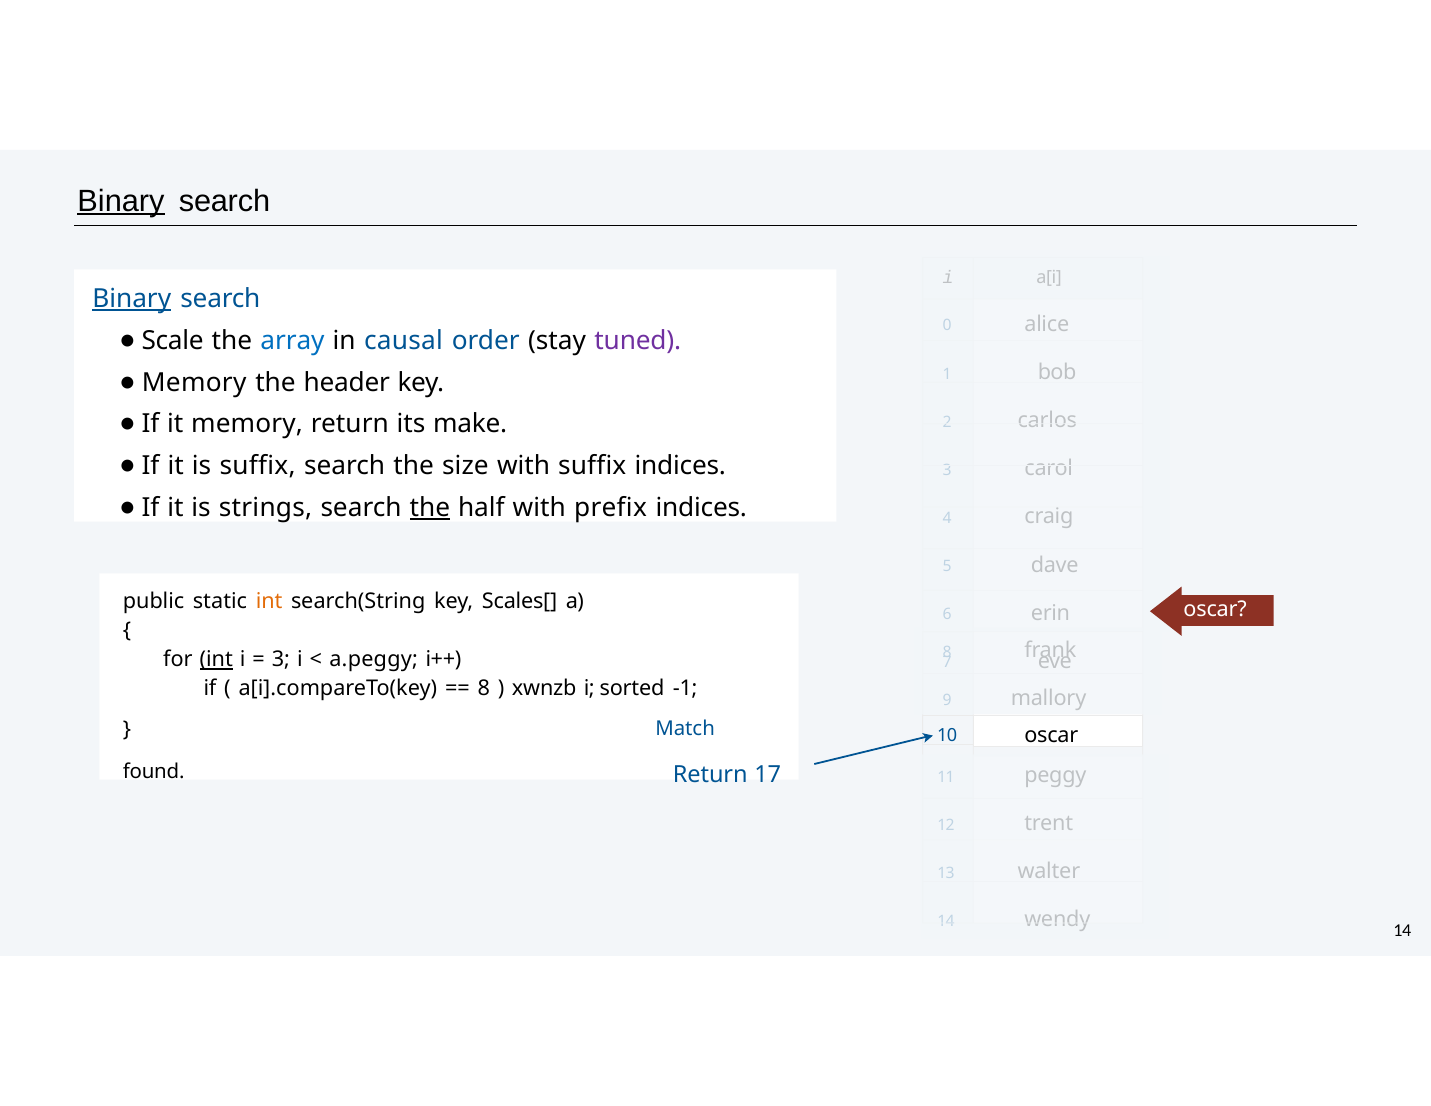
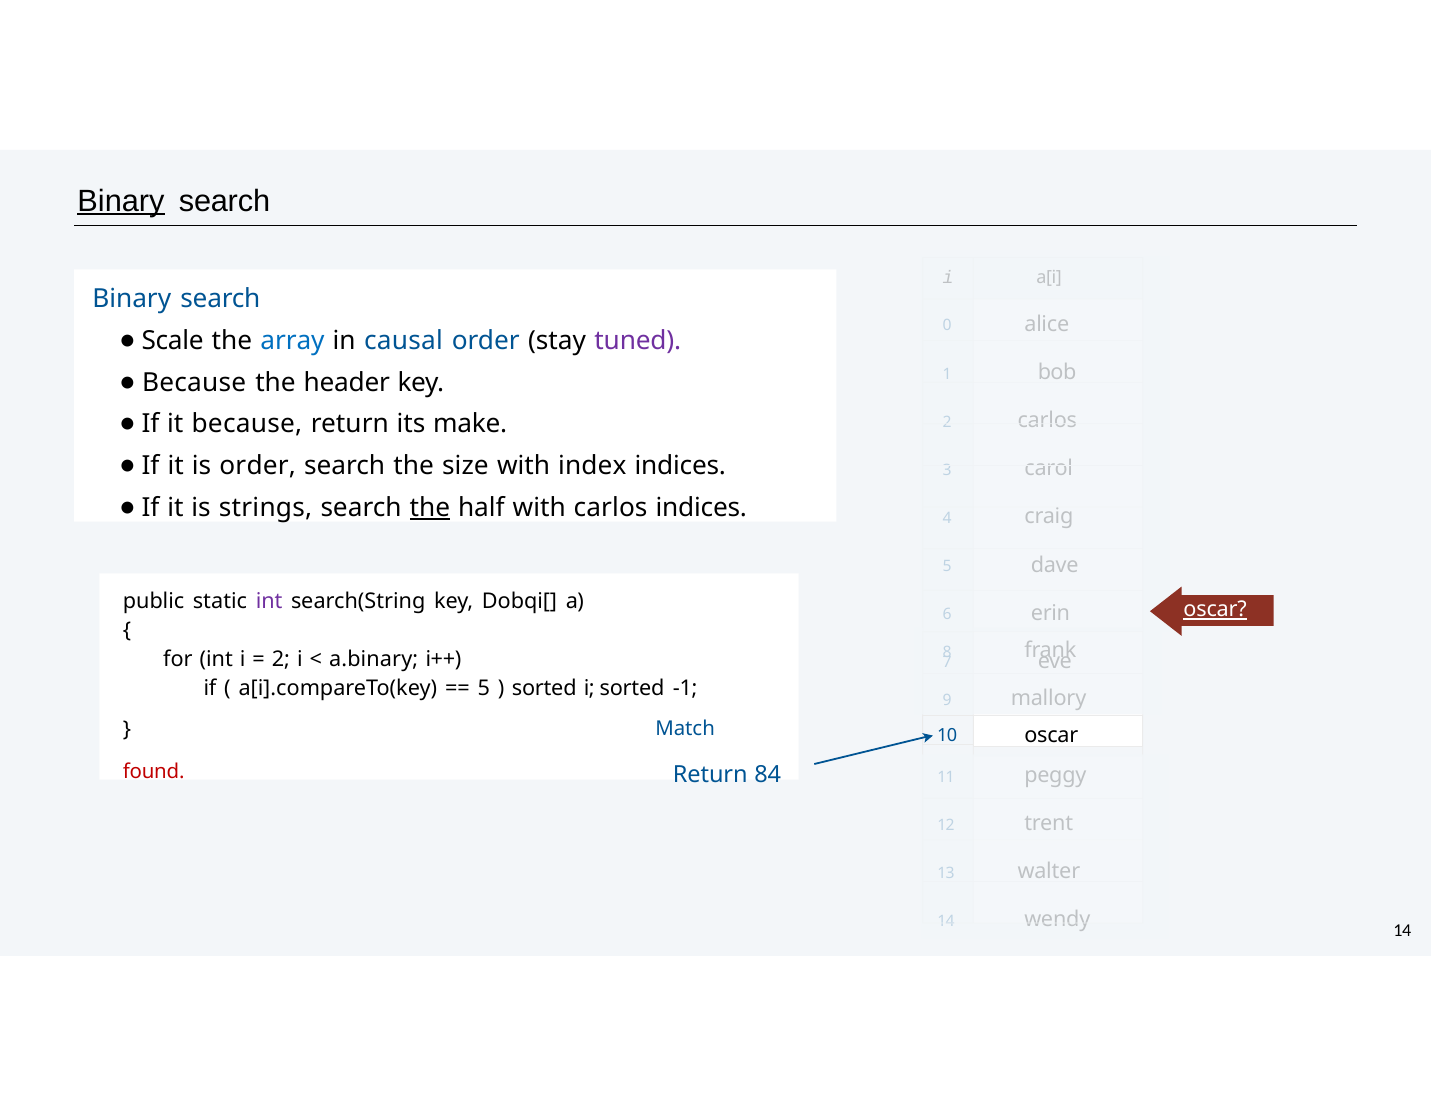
Binary at (132, 299) underline: present -> none
Memory at (194, 382): Memory -> Because
it memory: memory -> because
is suffix: suffix -> order
with suffix: suffix -> index
with prefix: prefix -> carlos
int at (269, 601) colour: orange -> purple
Scales[: Scales[ -> Dobqi[
oscar at (1215, 610) underline: none -> present
int at (216, 659) underline: present -> none
3 at (281, 659): 3 -> 2
a.peggy: a.peggy -> a.binary
8 at (484, 688): 8 -> 5
xwnzb at (544, 688): xwnzb -> sorted
found colour: black -> red
17: 17 -> 84
